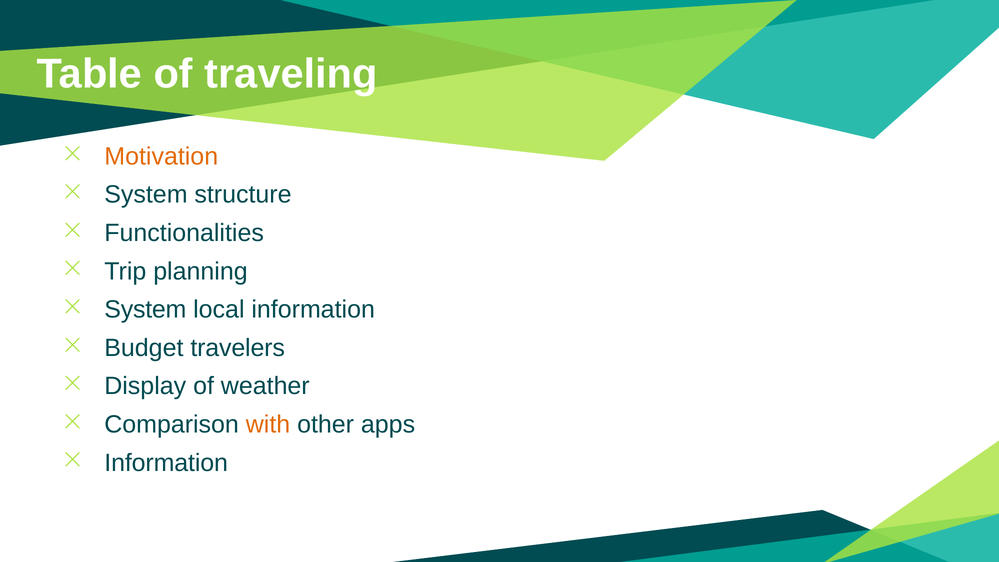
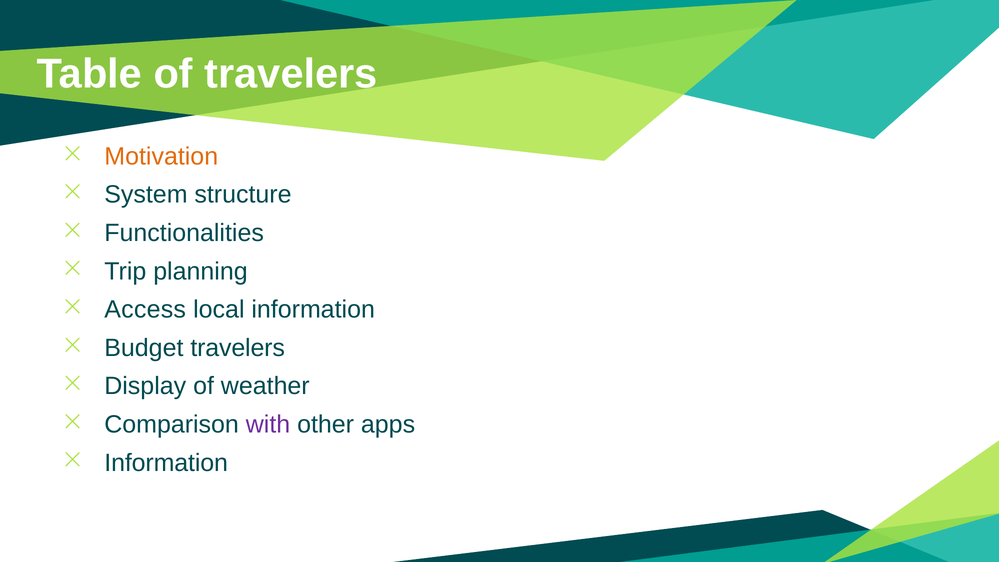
of traveling: traveling -> travelers
System at (145, 310): System -> Access
with colour: orange -> purple
